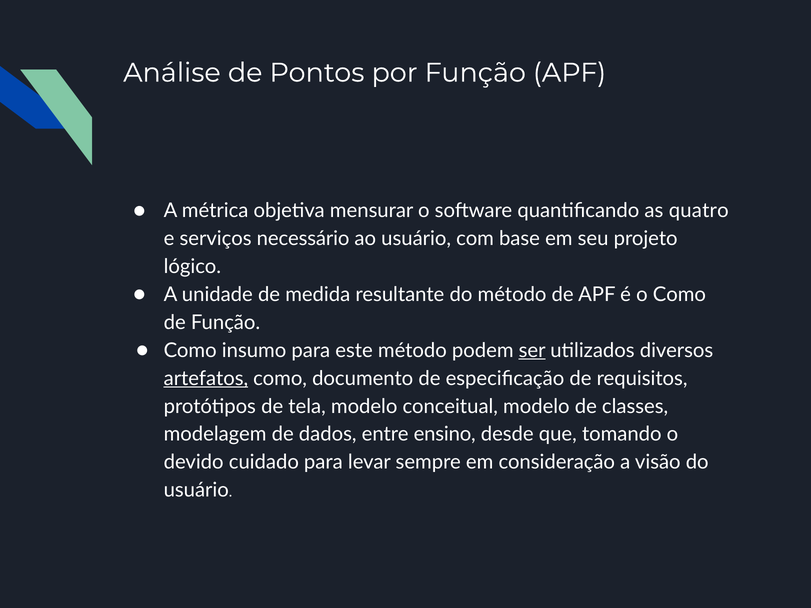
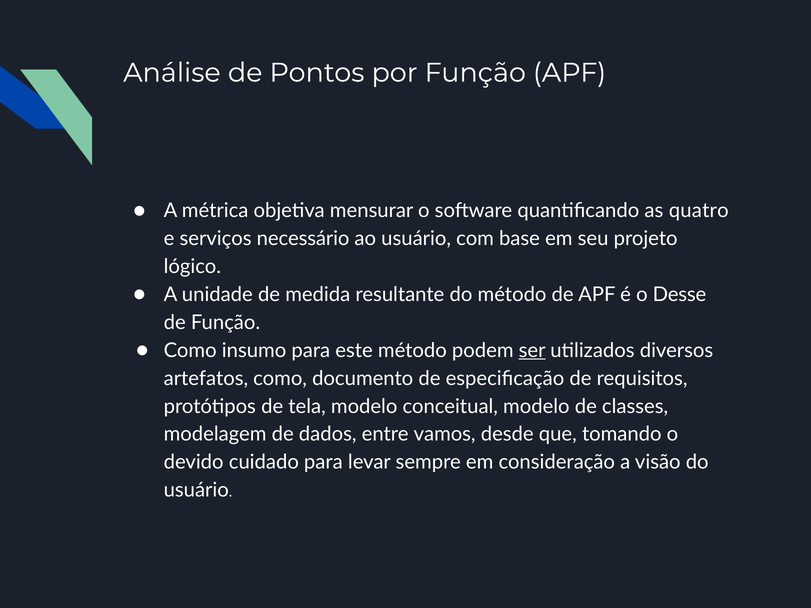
o Como: Como -> Desse
artefatos underline: present -> none
ensino: ensino -> vamos
